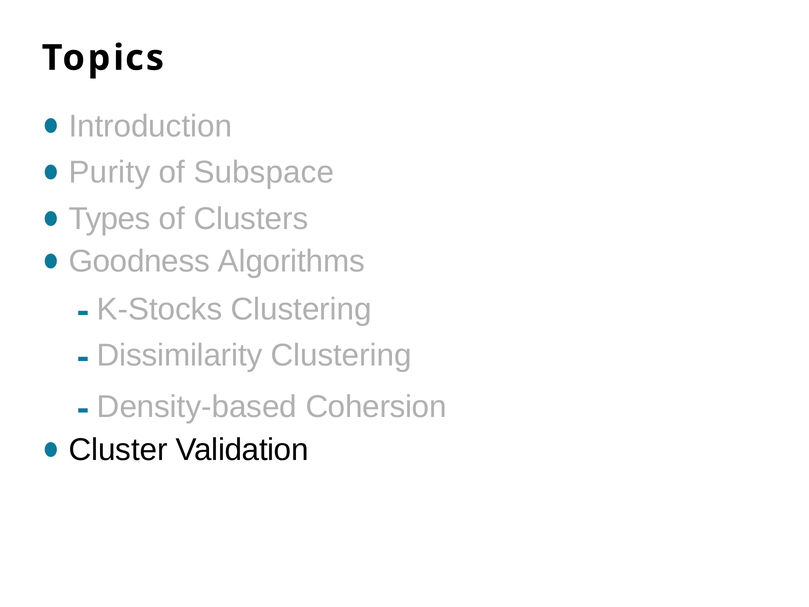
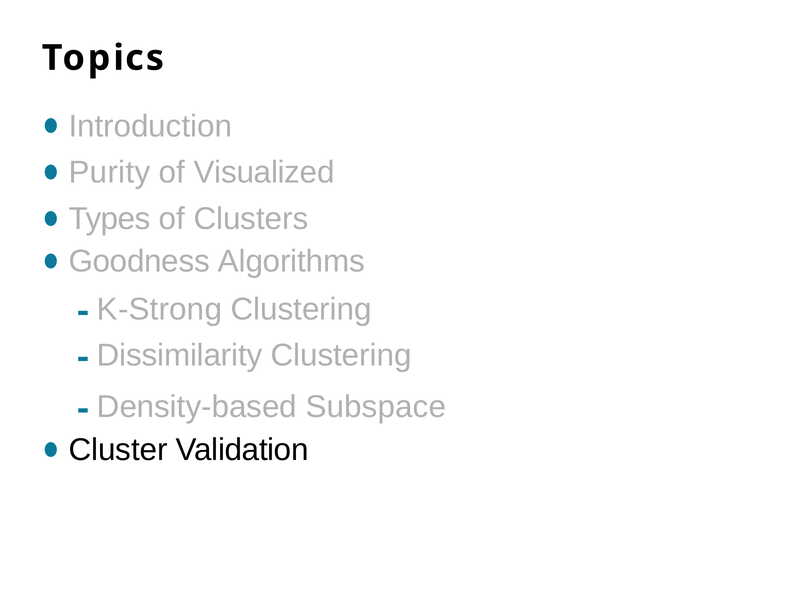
Subspace: Subspace -> Visualized
K-Stocks: K-Stocks -> K-Strong
Cohersion: Cohersion -> Subspace
